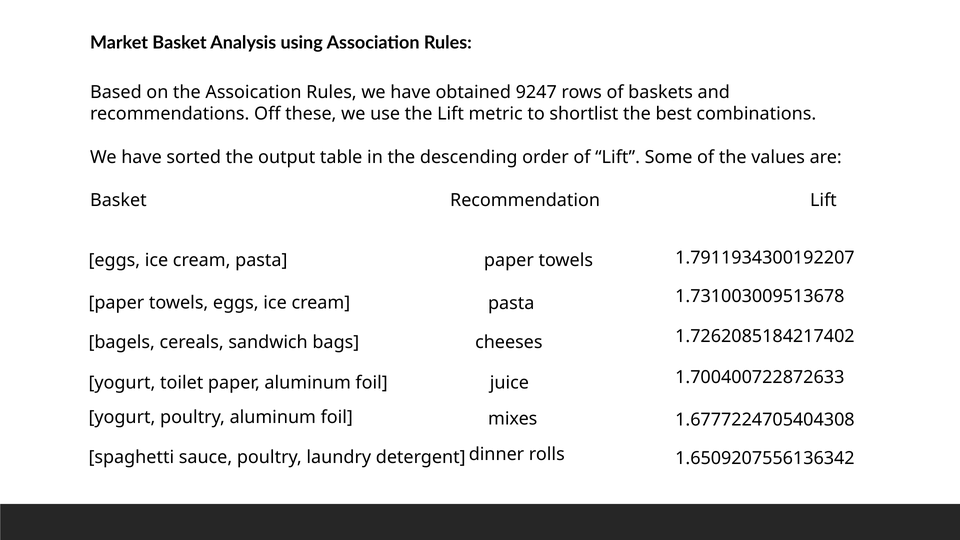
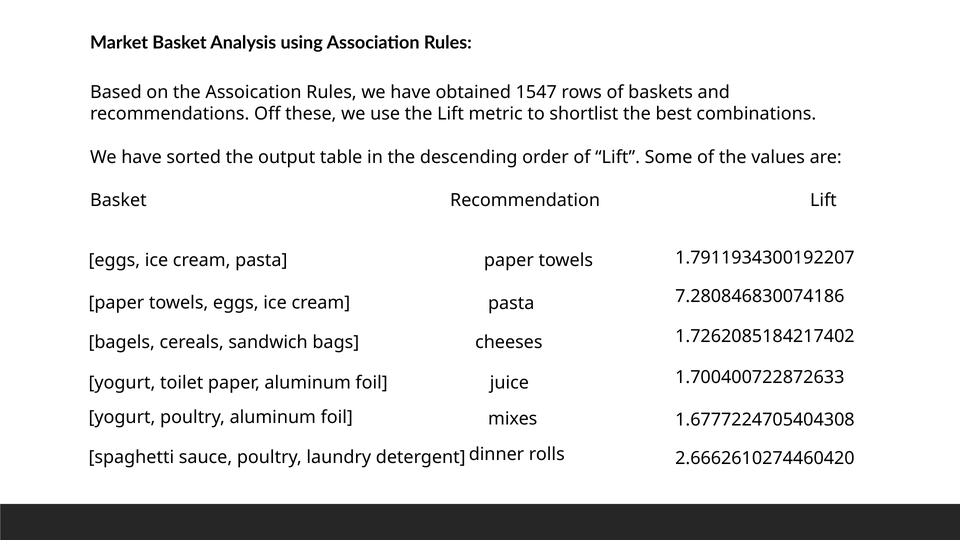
9247: 9247 -> 1547
1.731003009513678: 1.731003009513678 -> 7.280846830074186
1.6509207556136342: 1.6509207556136342 -> 2.6662610274460420
